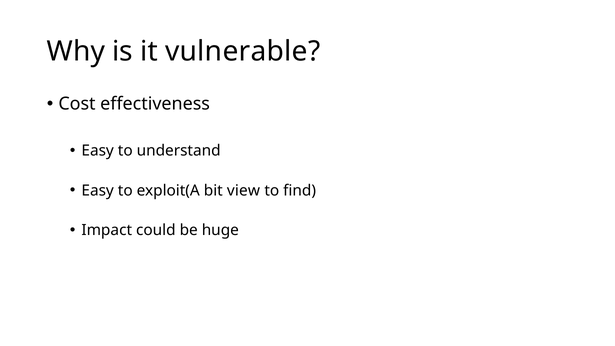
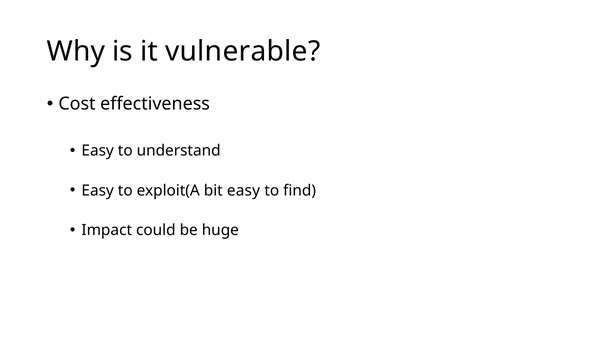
bit view: view -> easy
